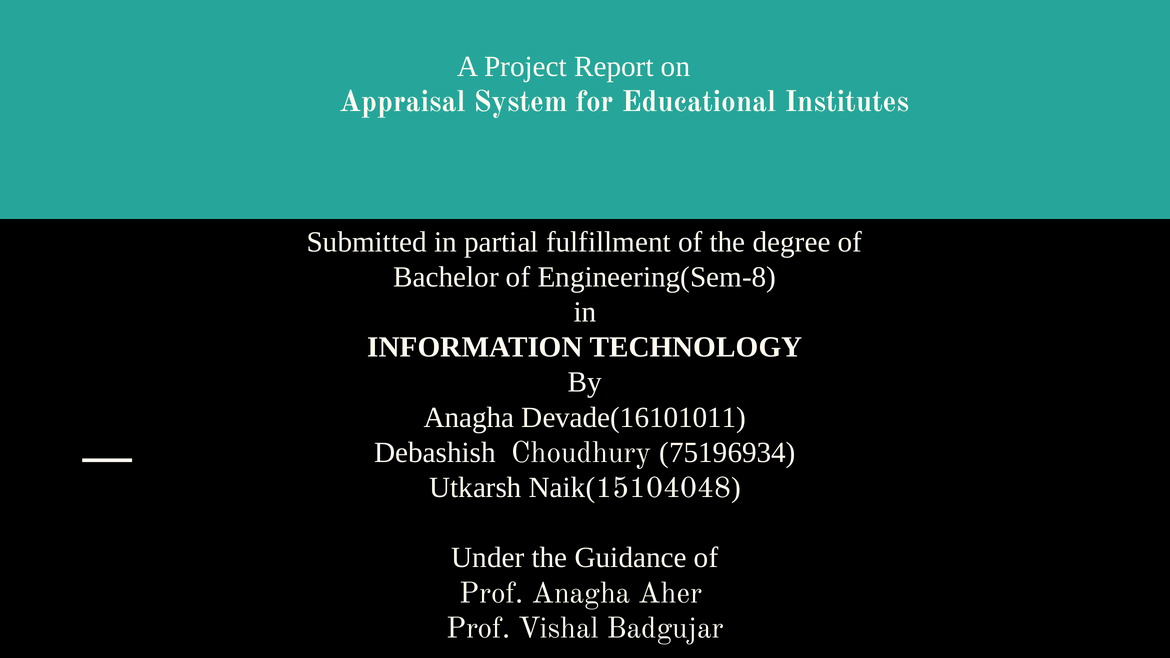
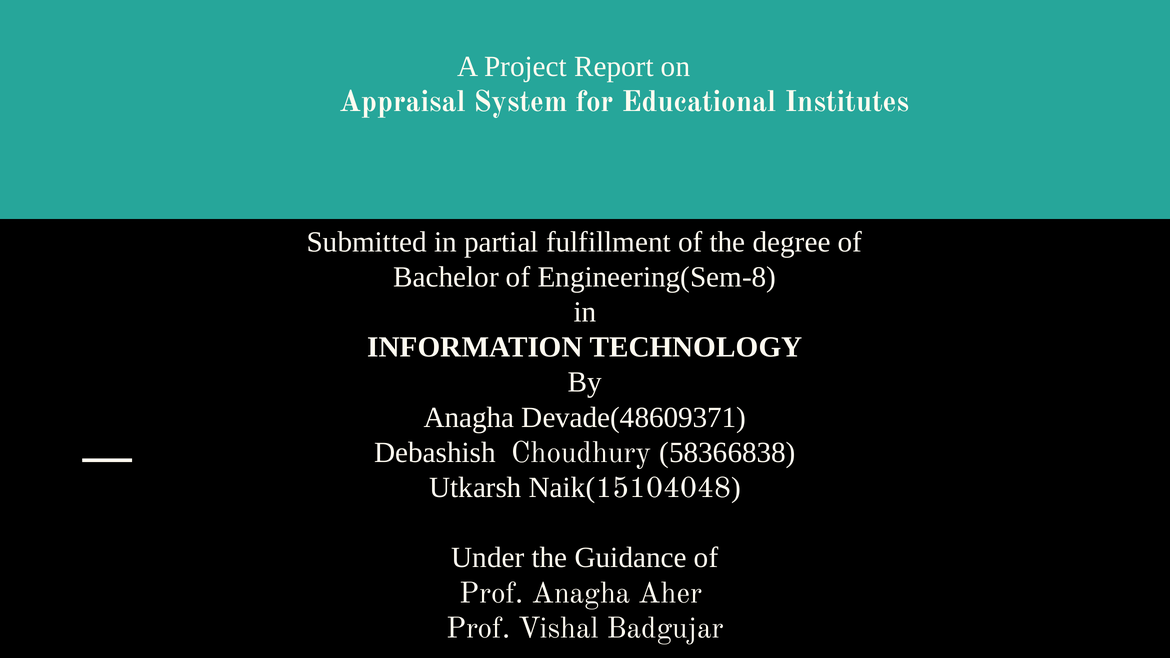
Devade(16101011: Devade(16101011 -> Devade(48609371
75196934: 75196934 -> 58366838
